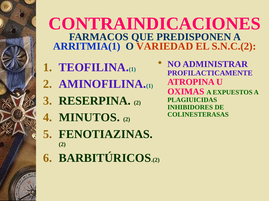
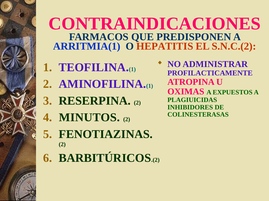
VARIEDAD: VARIEDAD -> HEPATITIS
